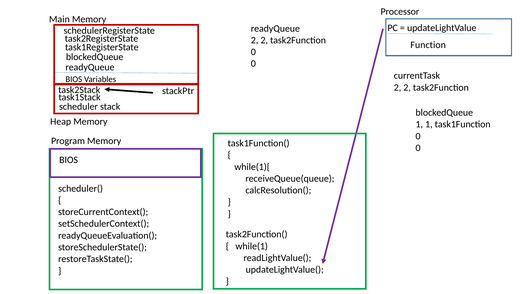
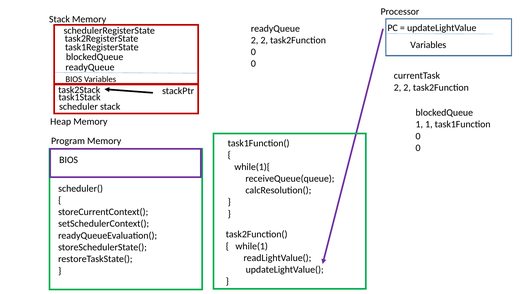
Main at (59, 19): Main -> Stack
Function at (428, 45): Function -> Variables
